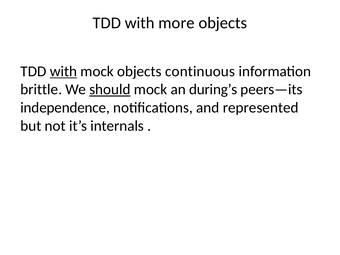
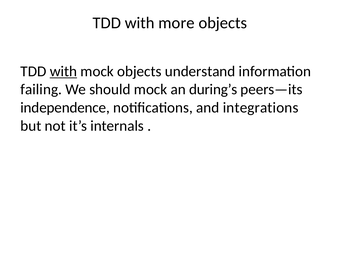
continuous: continuous -> understand
brittle: brittle -> failing
should underline: present -> none
represented: represented -> integrations
